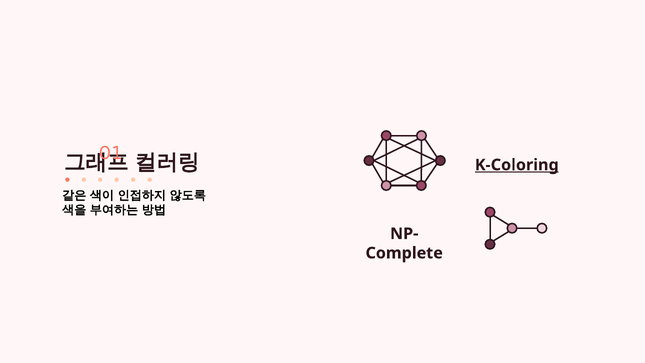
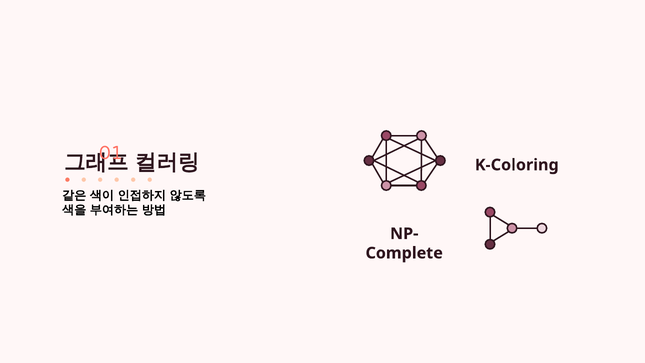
K-Coloring underline: present -> none
